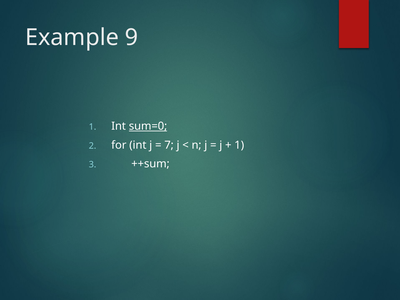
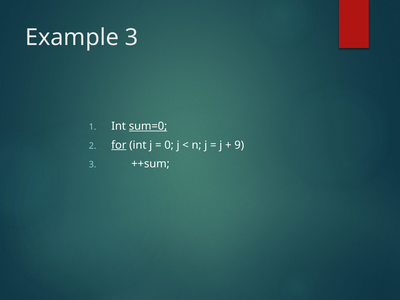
Example 9: 9 -> 3
for underline: none -> present
7: 7 -> 0
1 at (239, 145): 1 -> 9
